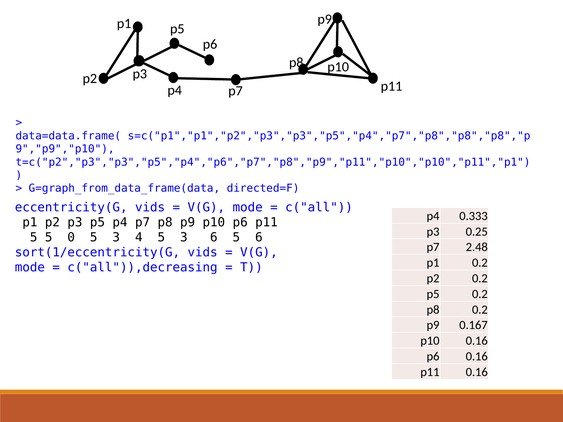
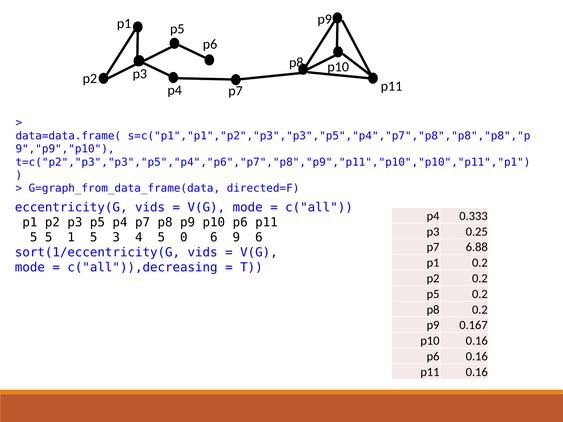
0: 0 -> 1
4 5 3: 3 -> 0
6 5: 5 -> 9
2.48: 2.48 -> 6.88
